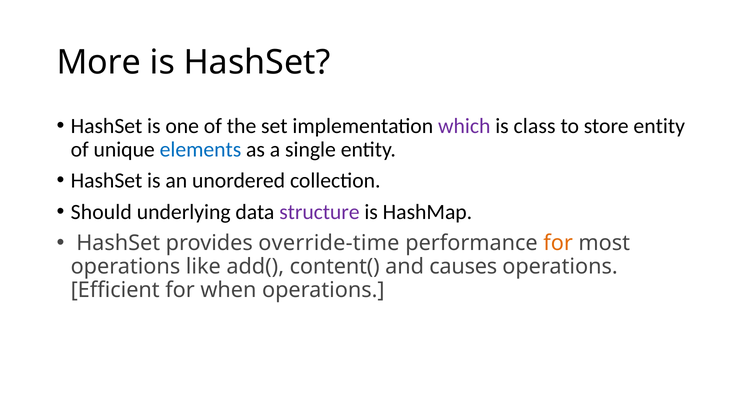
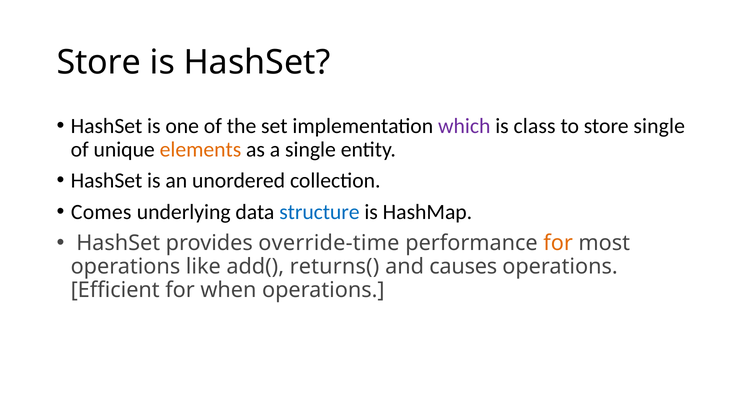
More at (99, 62): More -> Store
store entity: entity -> single
elements colour: blue -> orange
Should: Should -> Comes
structure colour: purple -> blue
content(: content( -> returns(
